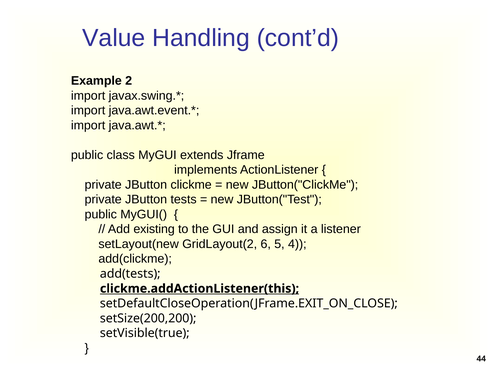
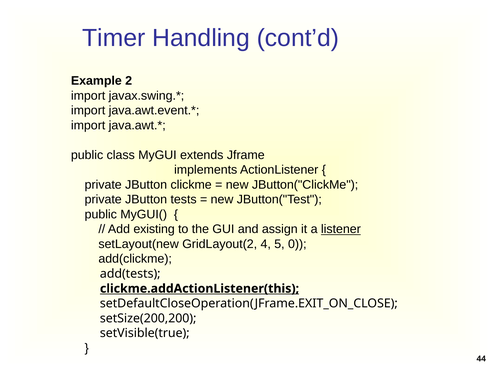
Value: Value -> Timer
listener underline: none -> present
6: 6 -> 4
4: 4 -> 0
